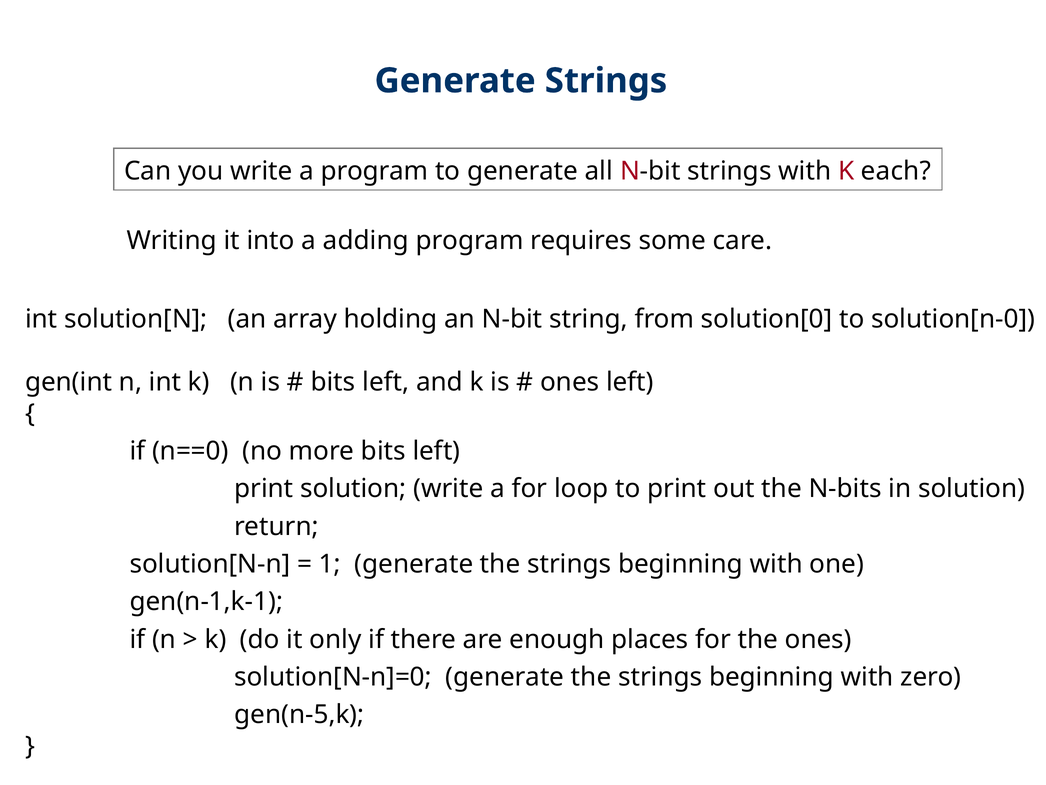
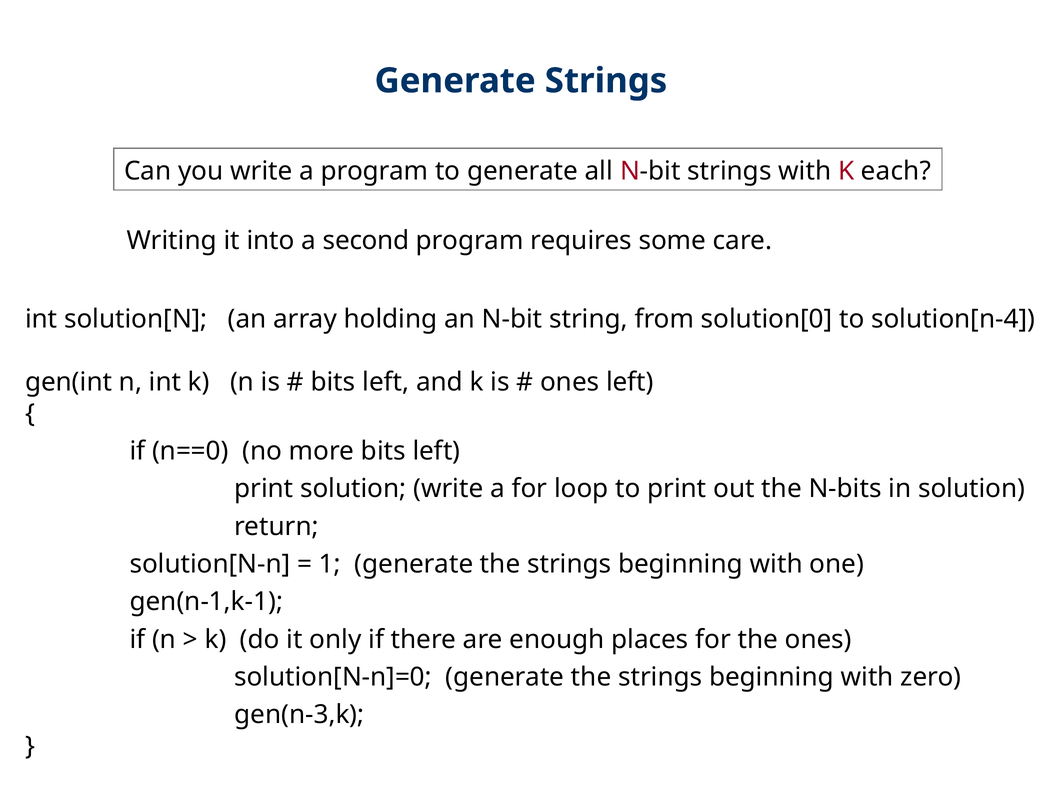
adding: adding -> second
solution[n-0: solution[n-0 -> solution[n-4
gen(n-5,k: gen(n-5,k -> gen(n-3,k
